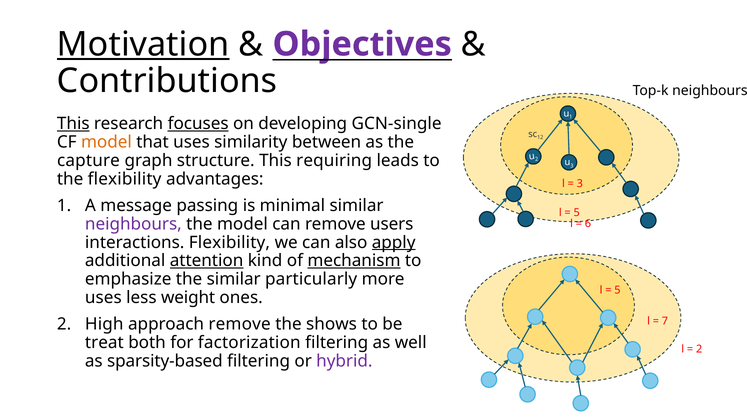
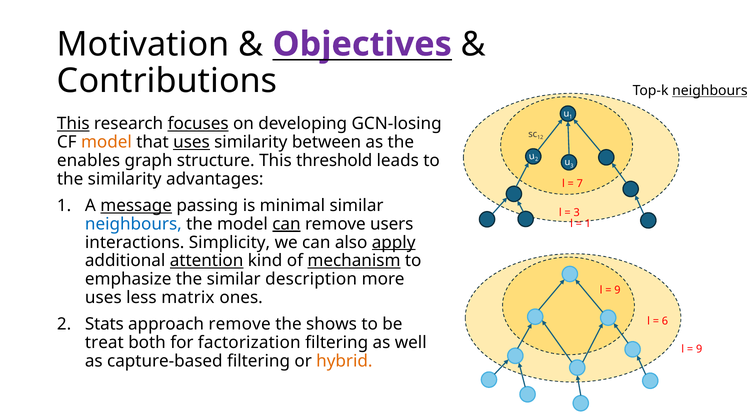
Motivation underline: present -> none
neighbours at (710, 91) underline: none -> present
GCN-single: GCN-single -> GCN-losing
uses at (192, 142) underline: none -> present
capture: capture -> enables
requiring: requiring -> threshold
the flexibility: flexibility -> similarity
3 at (580, 184): 3 -> 7
message underline: none -> present
5 at (577, 213): 5 -> 3
neighbours at (133, 224) colour: purple -> blue
can at (286, 224) underline: none -> present
6 at (588, 224): 6 -> 1
interactions Flexibility: Flexibility -> Simplicity
particularly: particularly -> description
5 at (617, 290): 5 -> 9
weight: weight -> matrix
7: 7 -> 6
High: High -> Stats
2 at (699, 349): 2 -> 9
sparsity-based: sparsity-based -> capture-based
hybrid colour: purple -> orange
